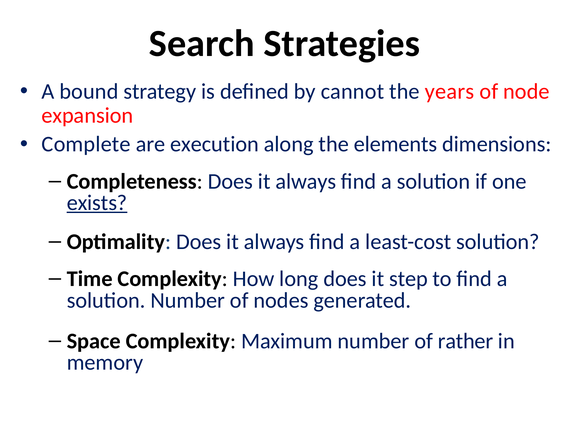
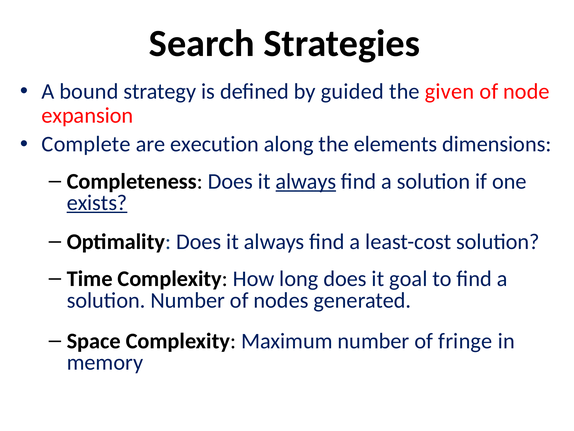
cannot: cannot -> guided
years: years -> given
always at (306, 181) underline: none -> present
step: step -> goal
rather: rather -> fringe
